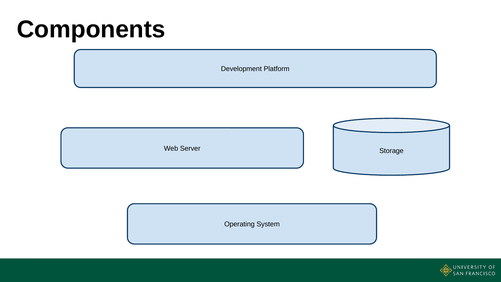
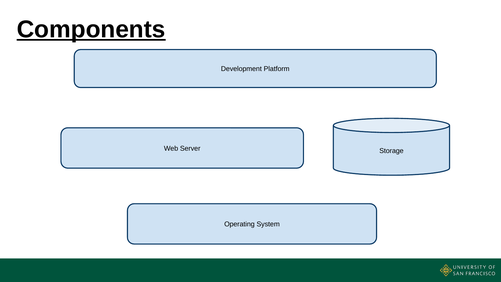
Components underline: none -> present
